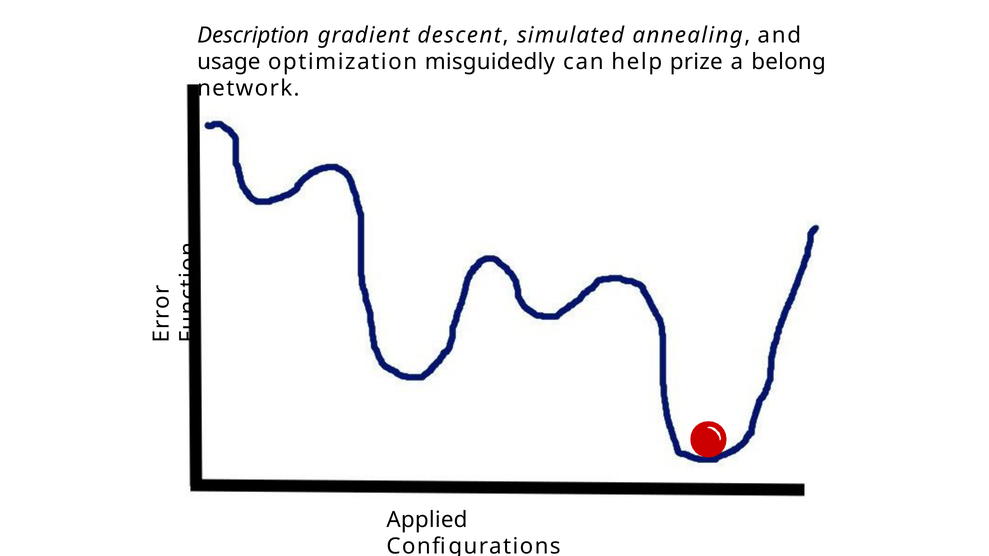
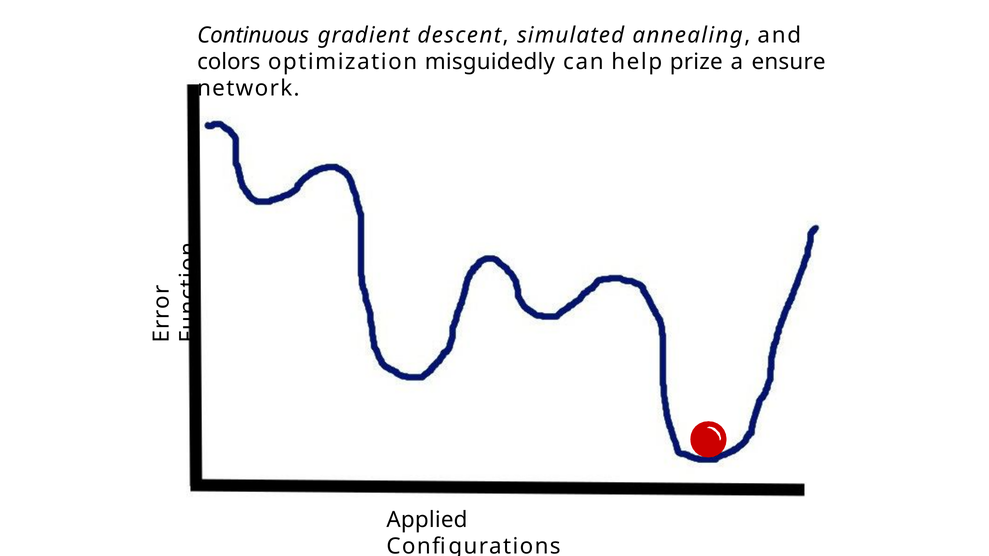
Description: Description -> Continuous
usage: usage -> colors
belong: belong -> ensure
